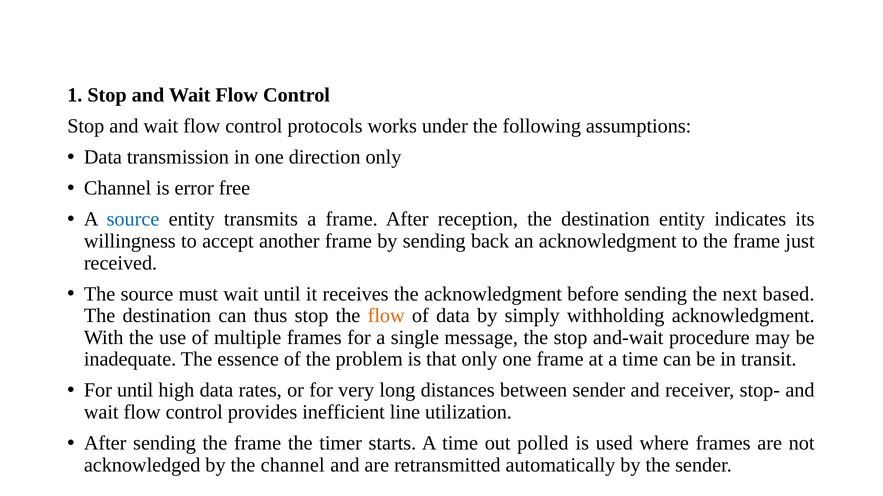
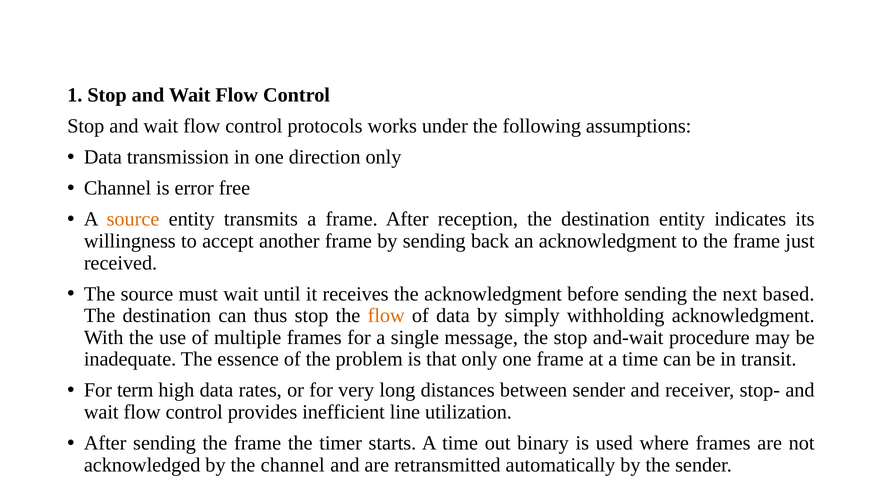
source at (133, 220) colour: blue -> orange
For until: until -> term
polled: polled -> binary
